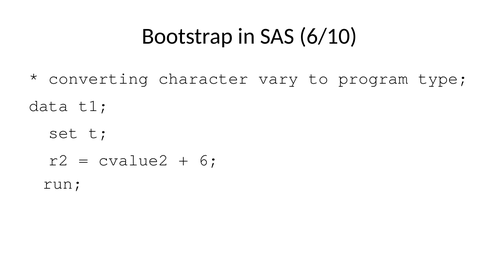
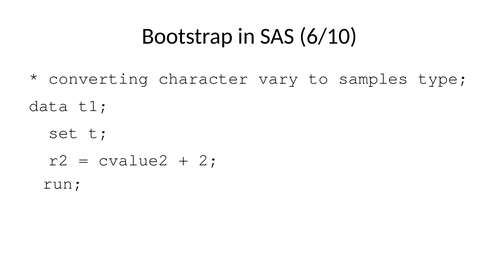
program: program -> samples
6: 6 -> 2
